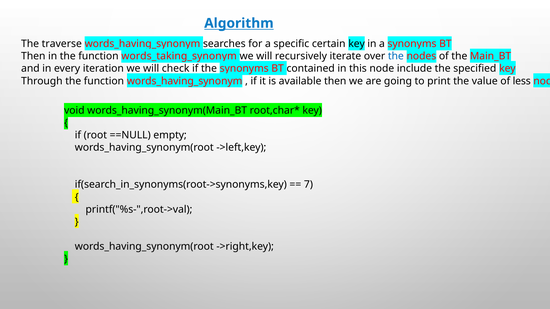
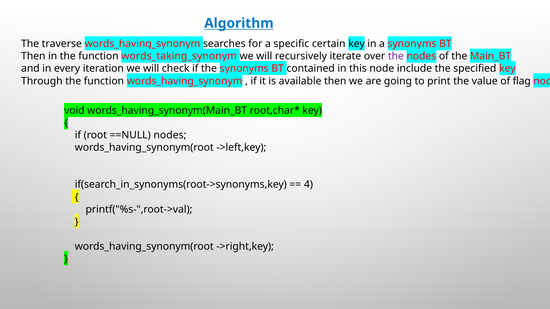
the at (396, 56) colour: blue -> purple
less: less -> flag
==NULL empty: empty -> nodes
7: 7 -> 4
